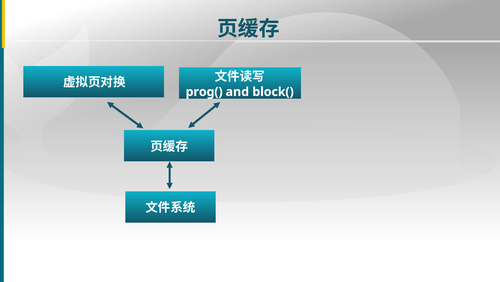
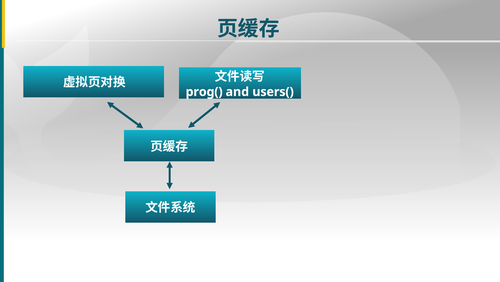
block(: block( -> users(
